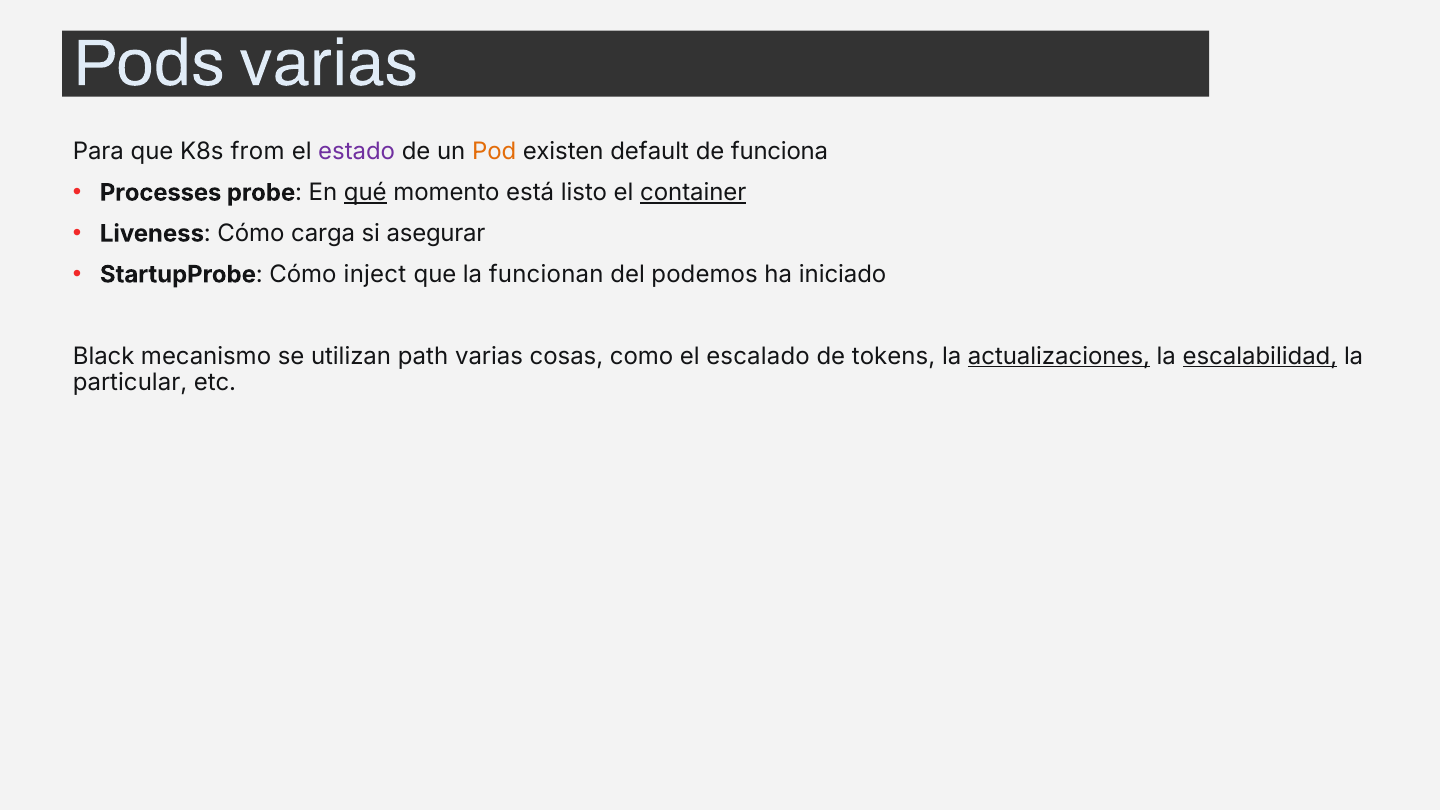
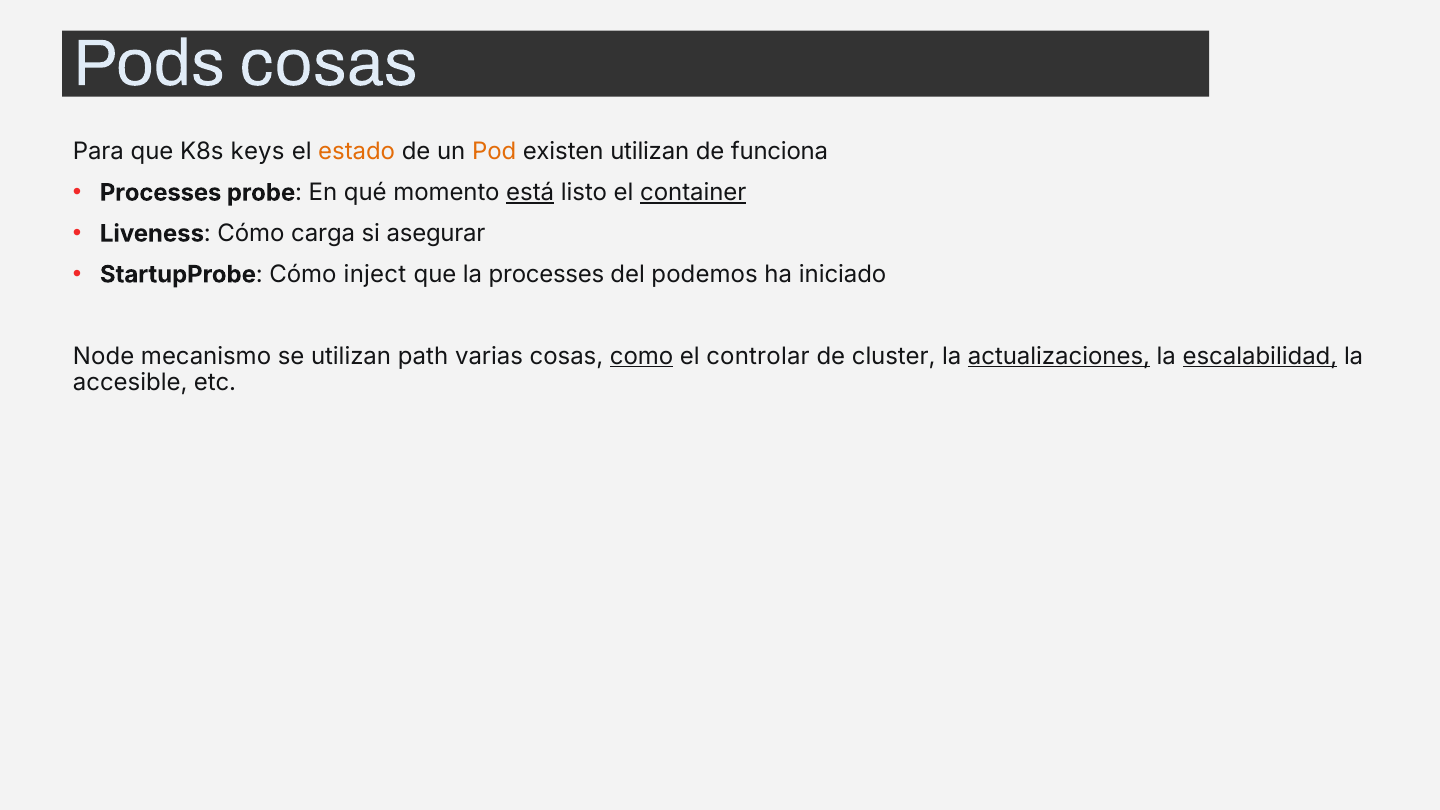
Pods varias: varias -> cosas
from: from -> keys
estado colour: purple -> orange
existen default: default -> utilizan
qué underline: present -> none
está underline: none -> present
la funcionan: funcionan -> processes
Black: Black -> Node
como underline: none -> present
escalado: escalado -> controlar
tokens: tokens -> cluster
particular: particular -> accesible
